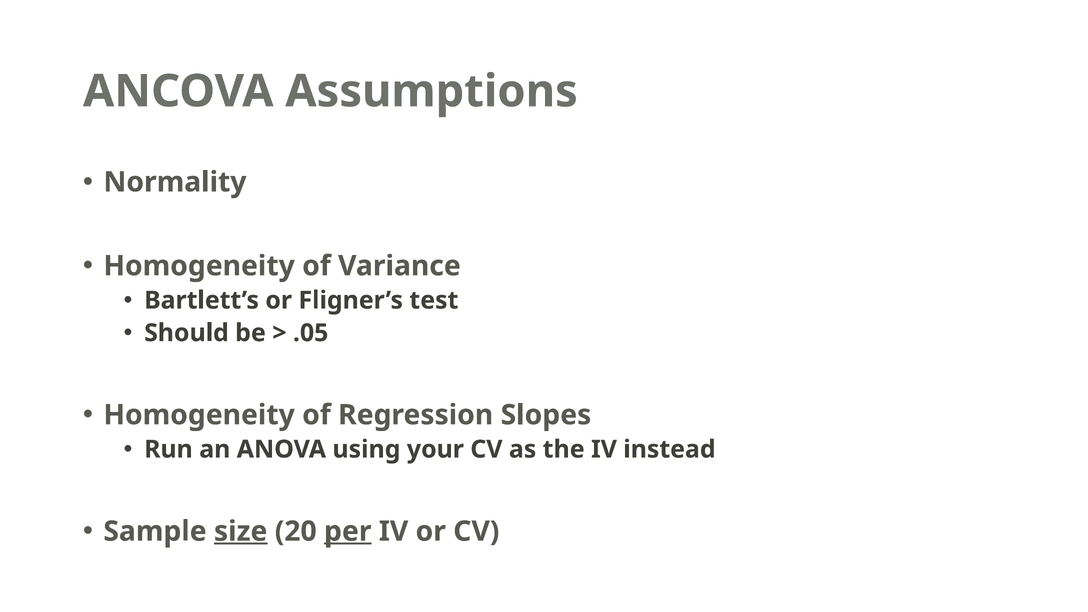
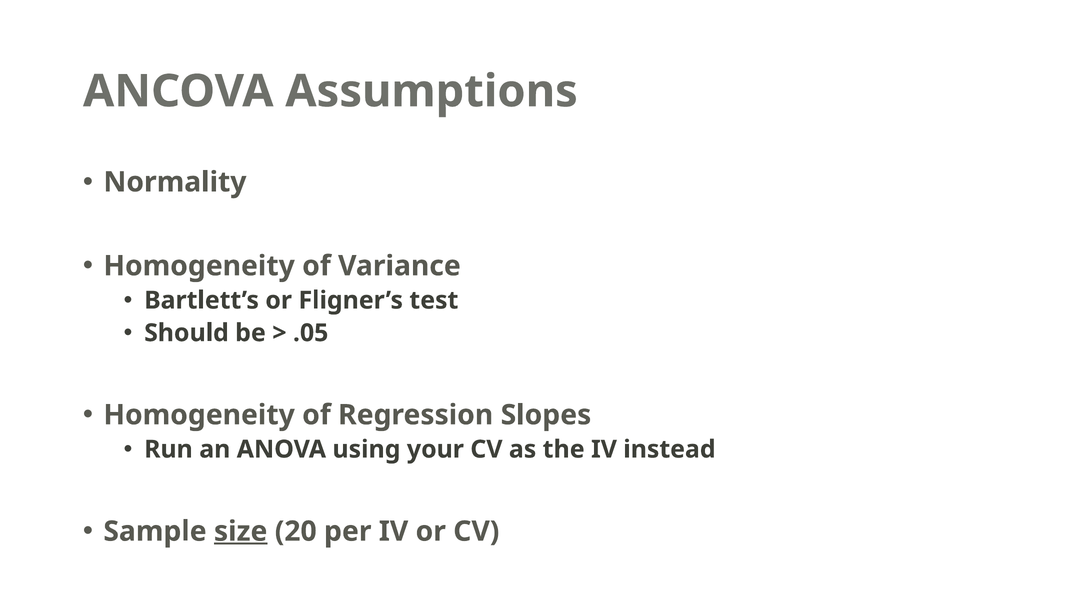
per underline: present -> none
